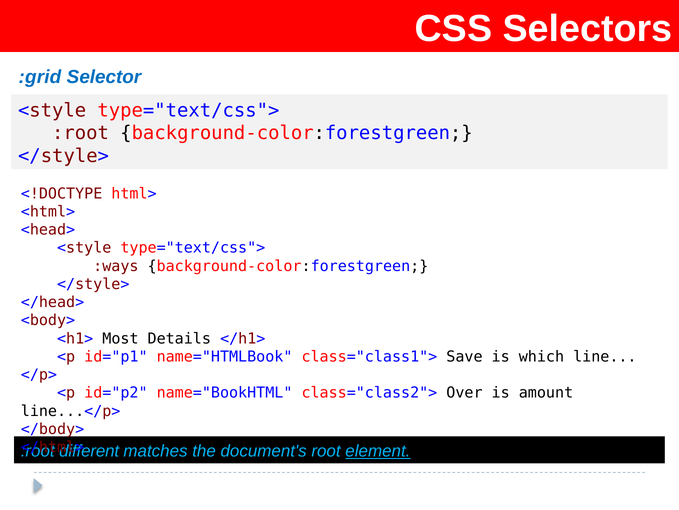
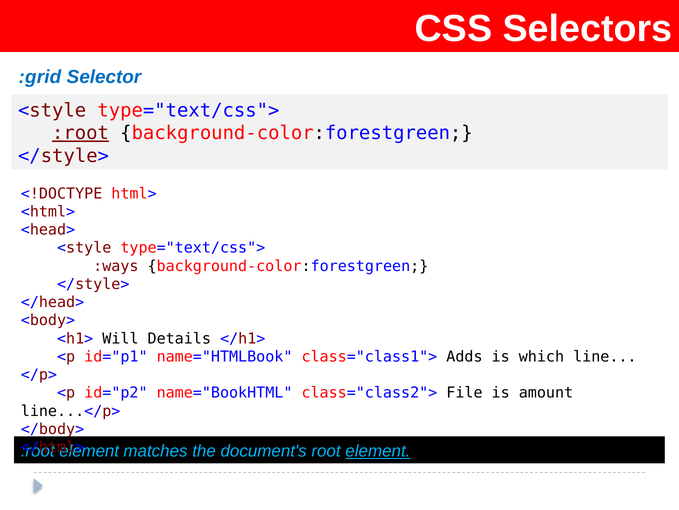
:root at (81, 133) underline: none -> present
Most: Most -> Will
Save: Save -> Adds
Over: Over -> File
different at (89, 450): different -> element
